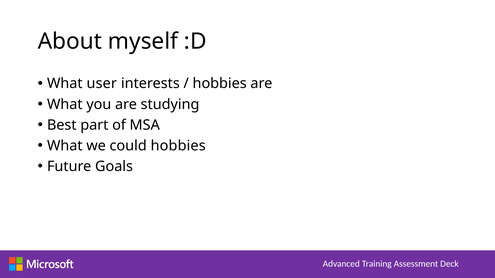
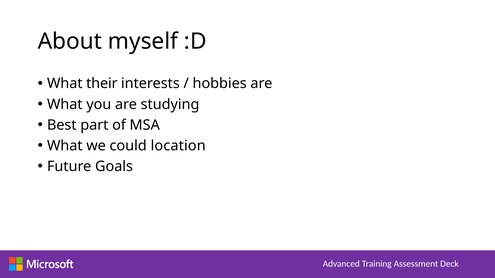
user: user -> their
could hobbies: hobbies -> location
